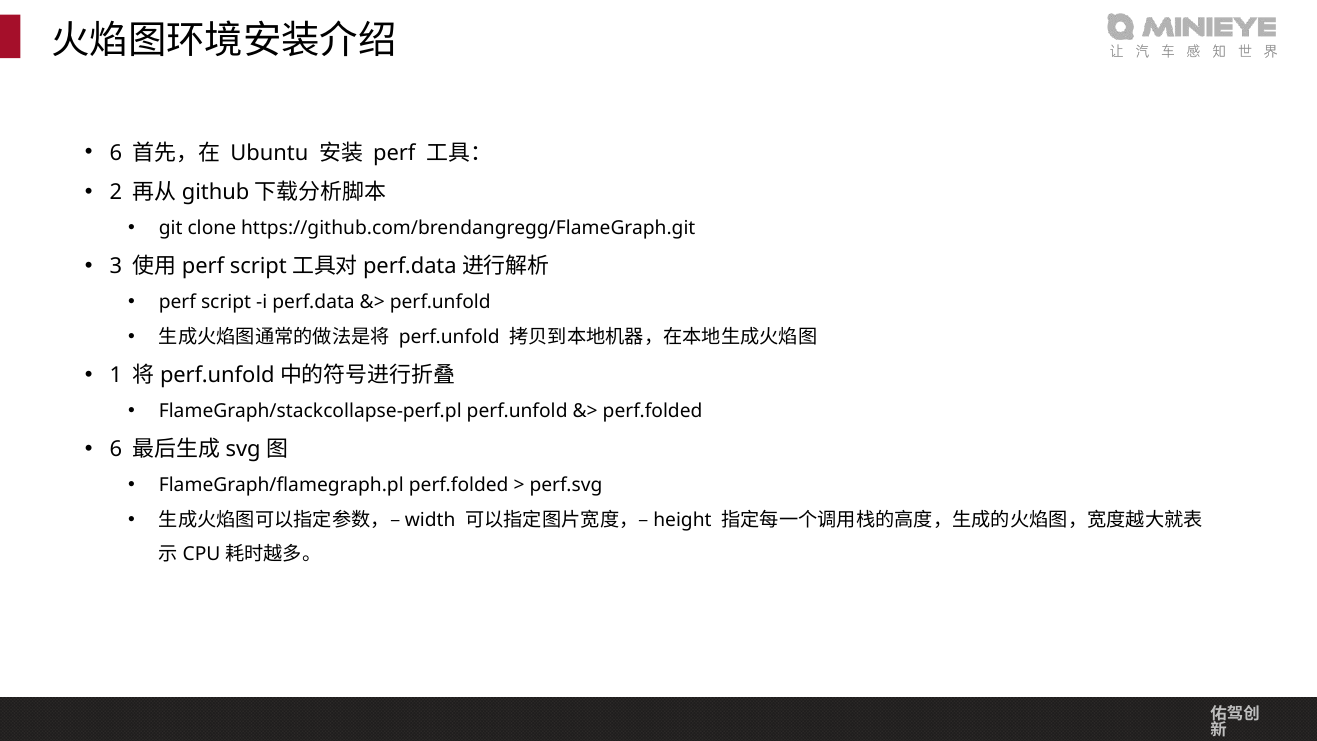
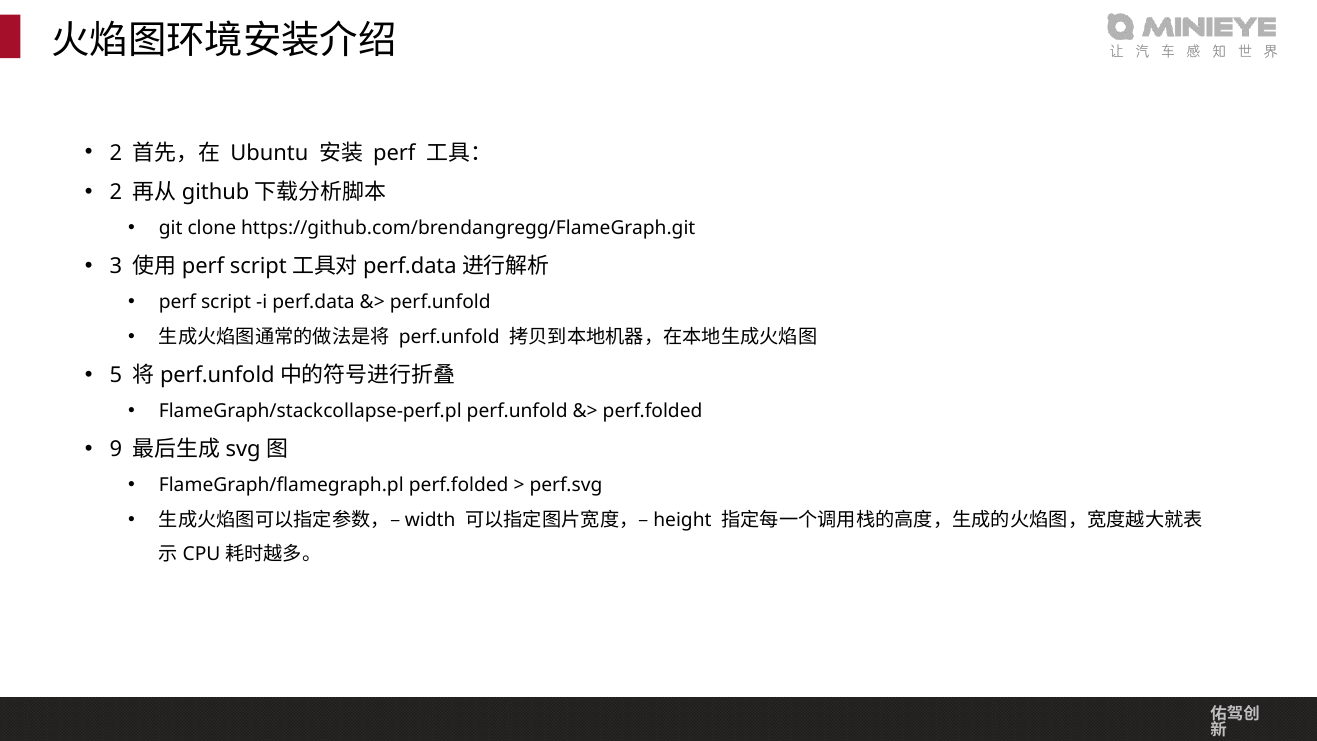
6 at (116, 153): 6 -> 2
1: 1 -> 5
6 at (116, 449): 6 -> 9
